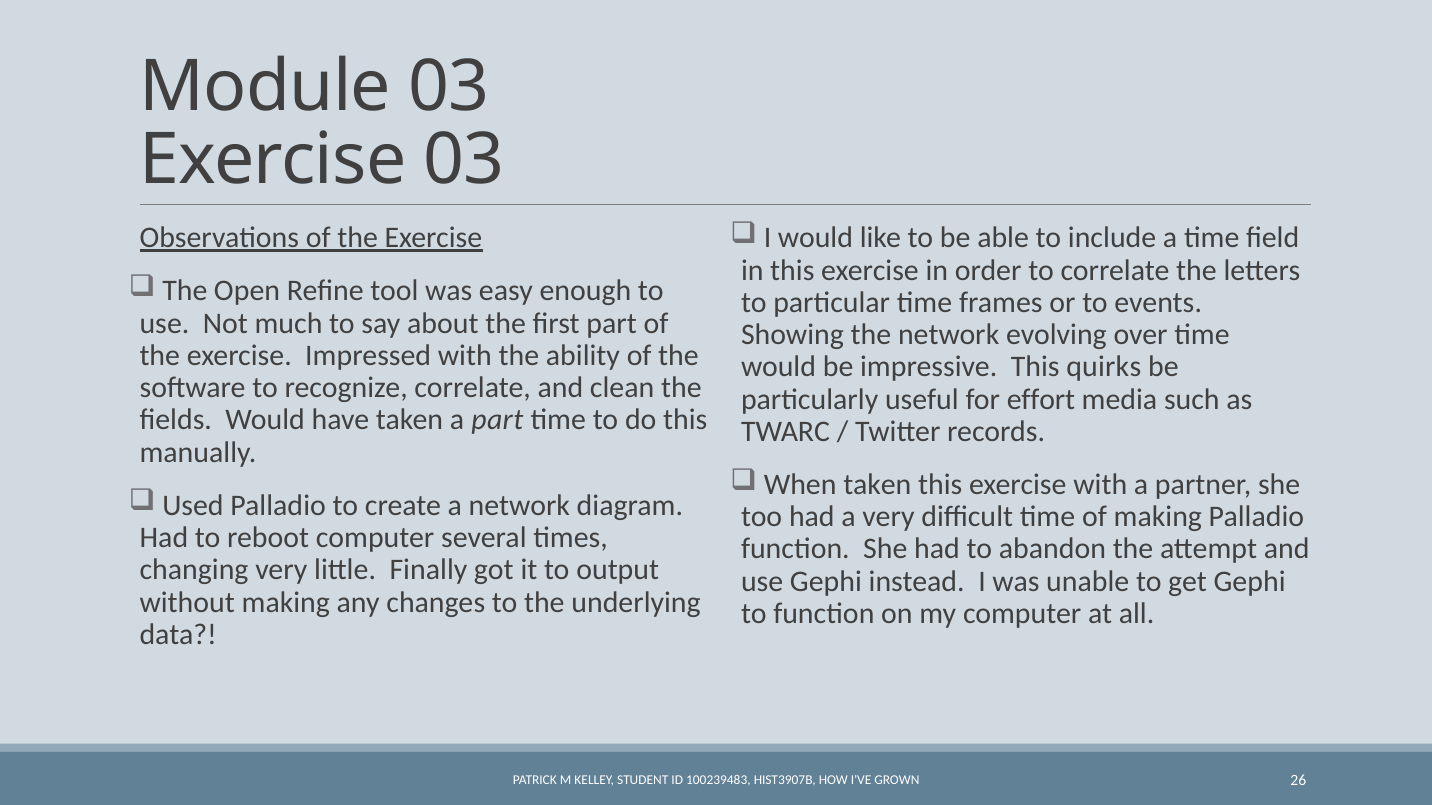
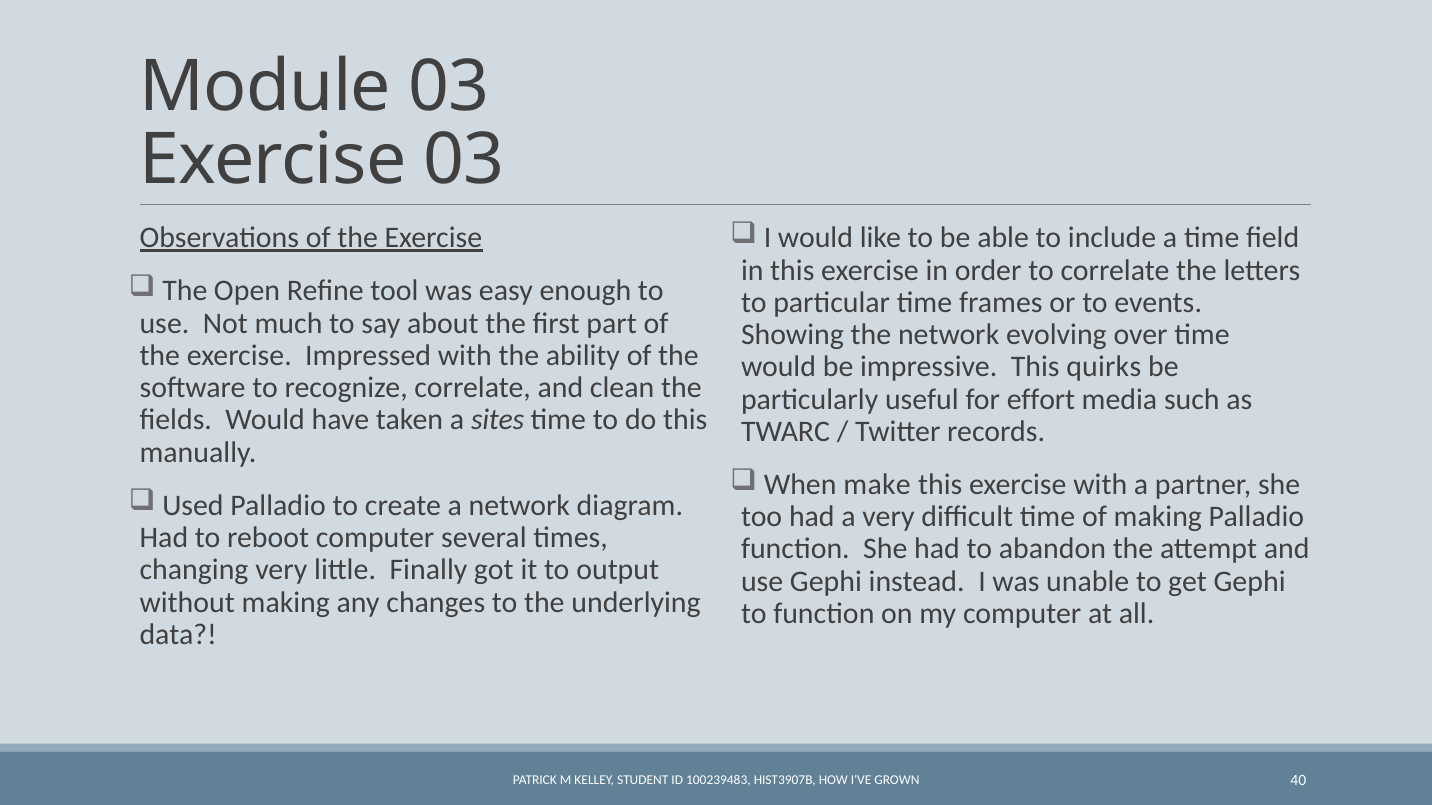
a part: part -> sites
When taken: taken -> make
26: 26 -> 40
